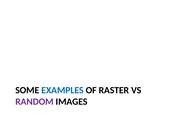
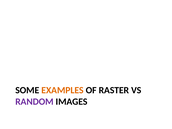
EXAMPLES colour: blue -> orange
